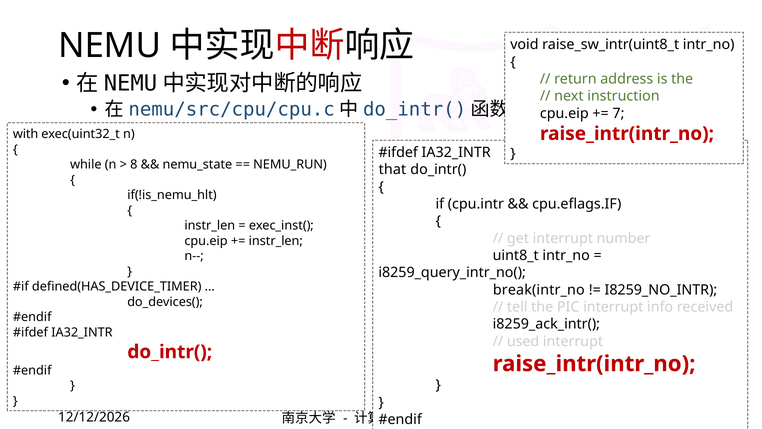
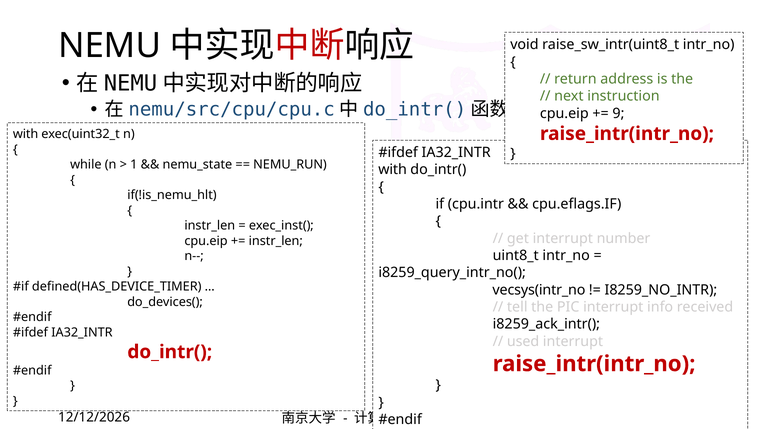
7: 7 -> 9
8: 8 -> 1
that at (392, 170): that -> with
break(intr_no: break(intr_no -> vecsys(intr_no
